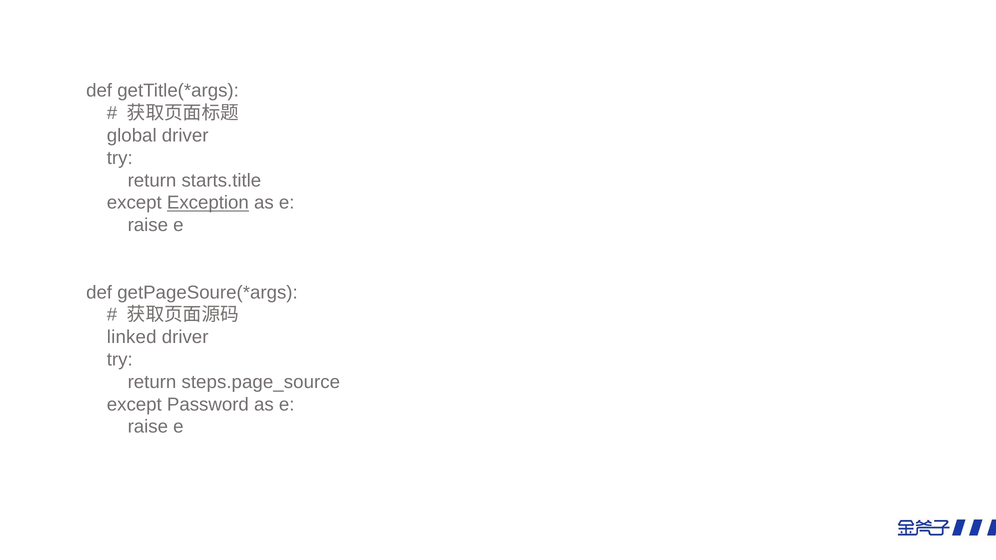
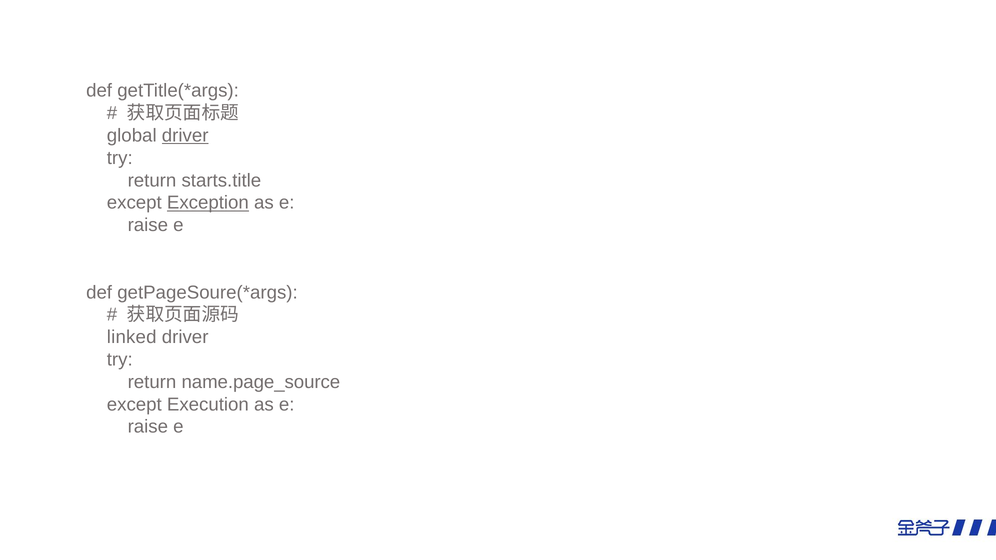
driver at (185, 136) underline: none -> present
steps.page_source: steps.page_source -> name.page_source
Password: Password -> Execution
